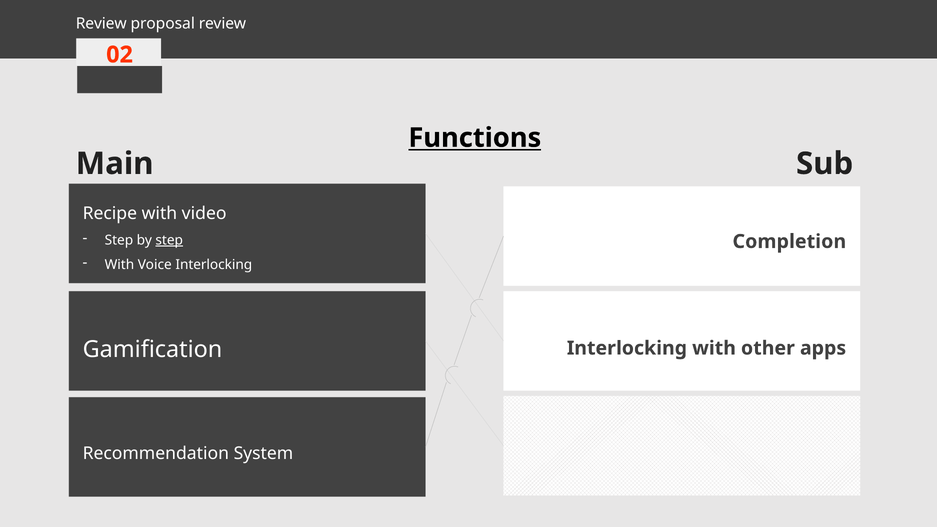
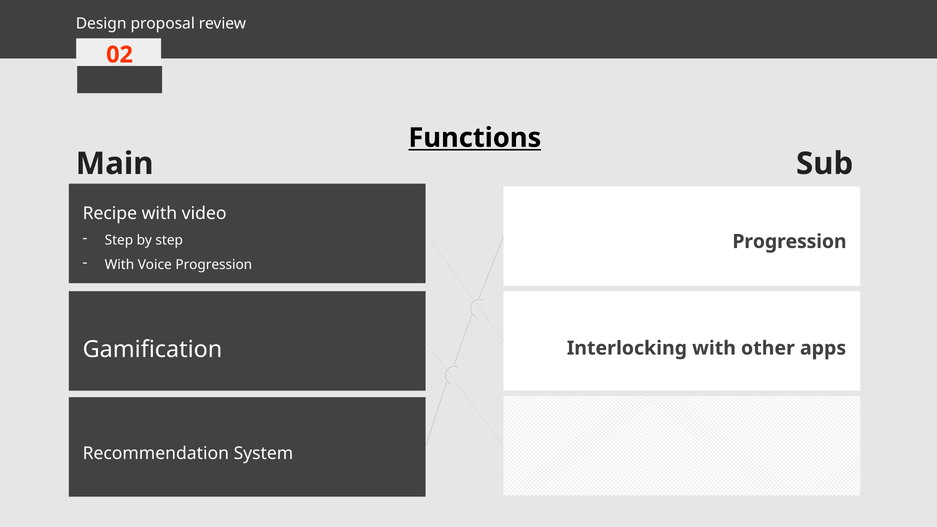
Review at (101, 24): Review -> Design
step at (169, 240) underline: present -> none
Completion at (789, 242): Completion -> Progression
Voice Interlocking: Interlocking -> Progression
